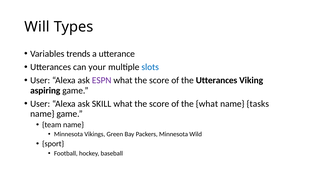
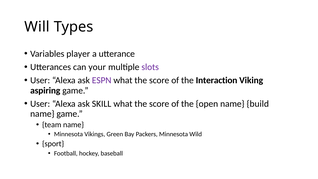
trends: trends -> player
slots colour: blue -> purple
the Utterances: Utterances -> Interaction
the what: what -> open
tasks: tasks -> build
